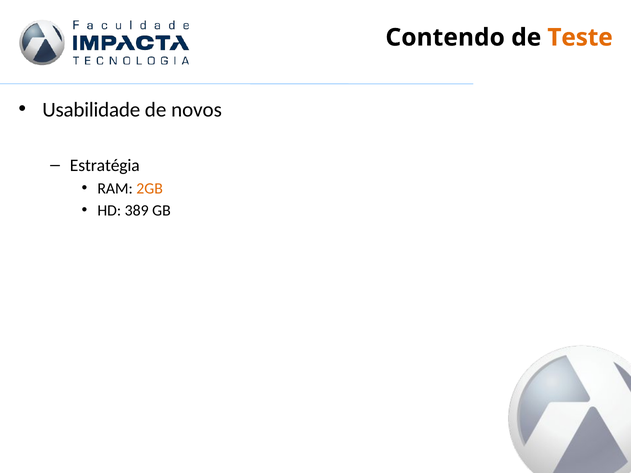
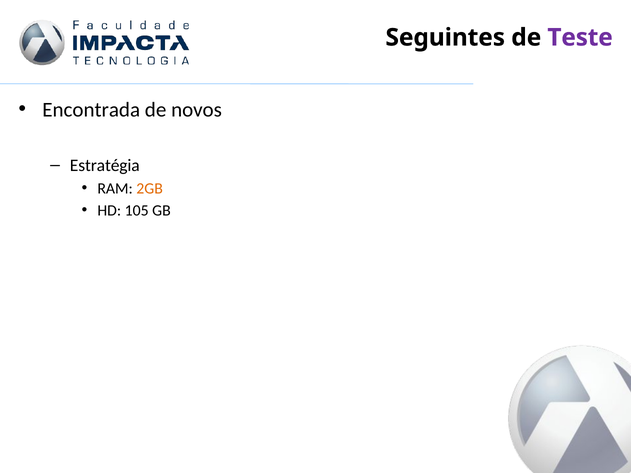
Contendo: Contendo -> Seguintes
Teste colour: orange -> purple
Usabilidade: Usabilidade -> Encontrada
389: 389 -> 105
